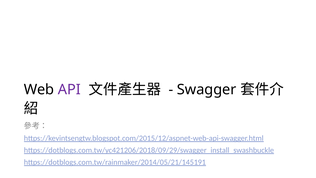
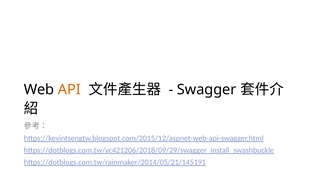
API colour: purple -> orange
